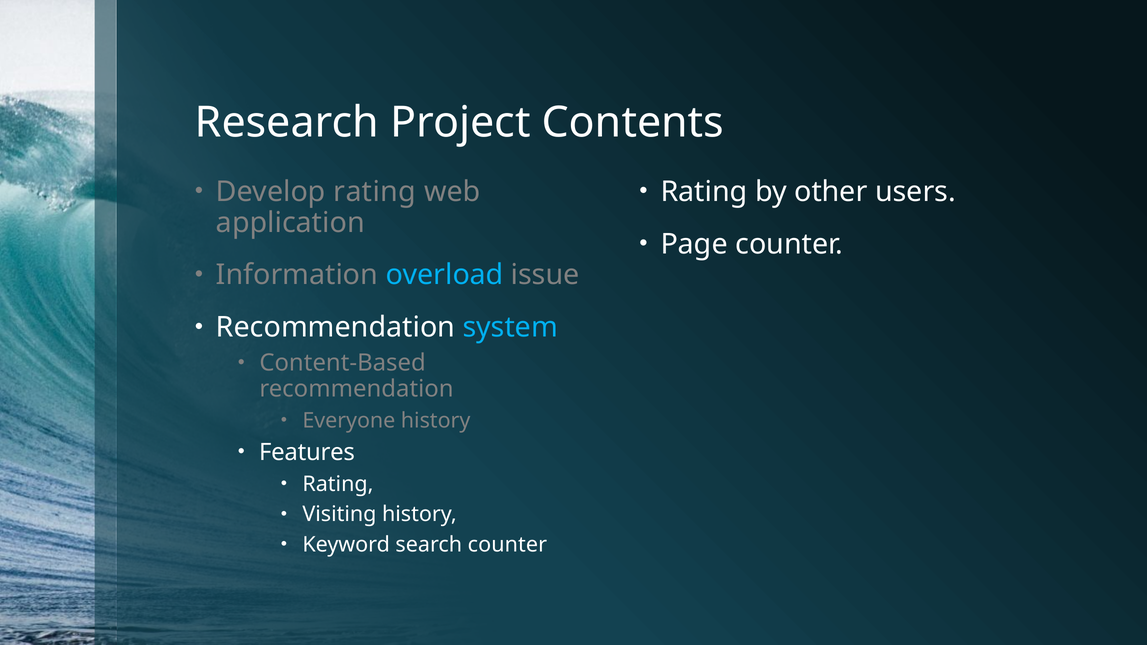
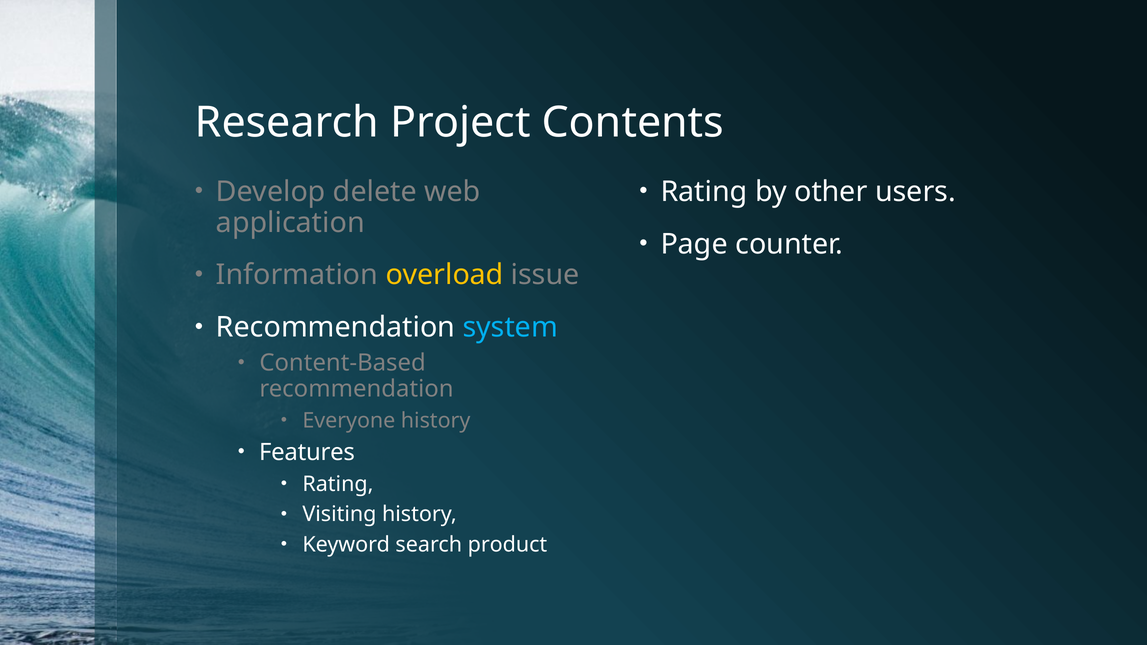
Develop rating: rating -> delete
overload colour: light blue -> yellow
search counter: counter -> product
